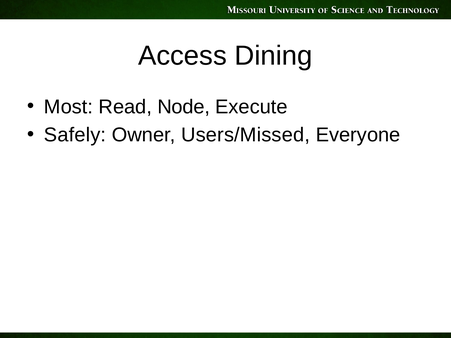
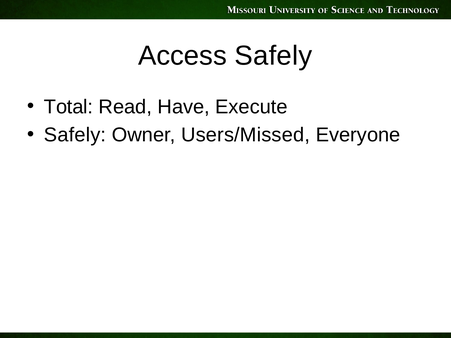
Access Dining: Dining -> Safely
Most: Most -> Total
Node: Node -> Have
